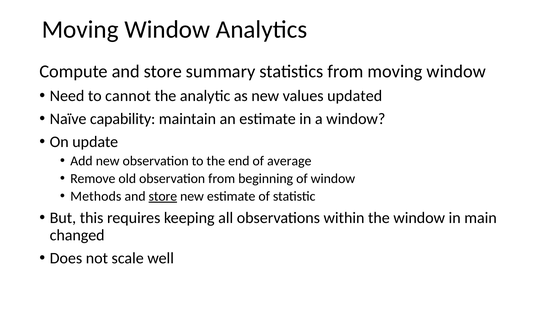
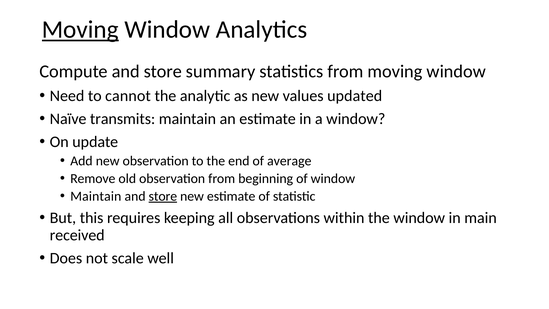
Moving at (80, 30) underline: none -> present
capability: capability -> transmits
Methods at (96, 196): Methods -> Maintain
changed: changed -> received
